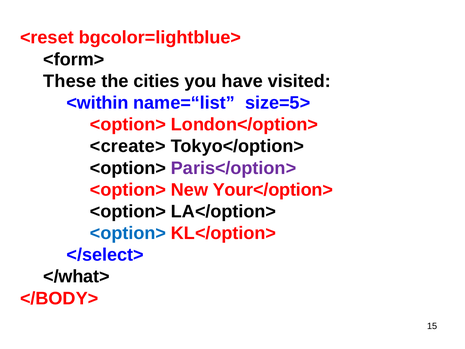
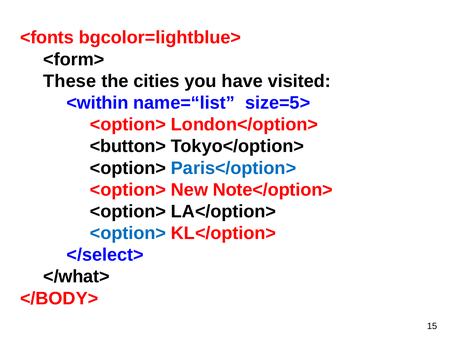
<reset: <reset -> <fonts
<create>: <create> -> <button>
Paris</option> colour: purple -> blue
Your</option>: Your</option> -> Note</option>
